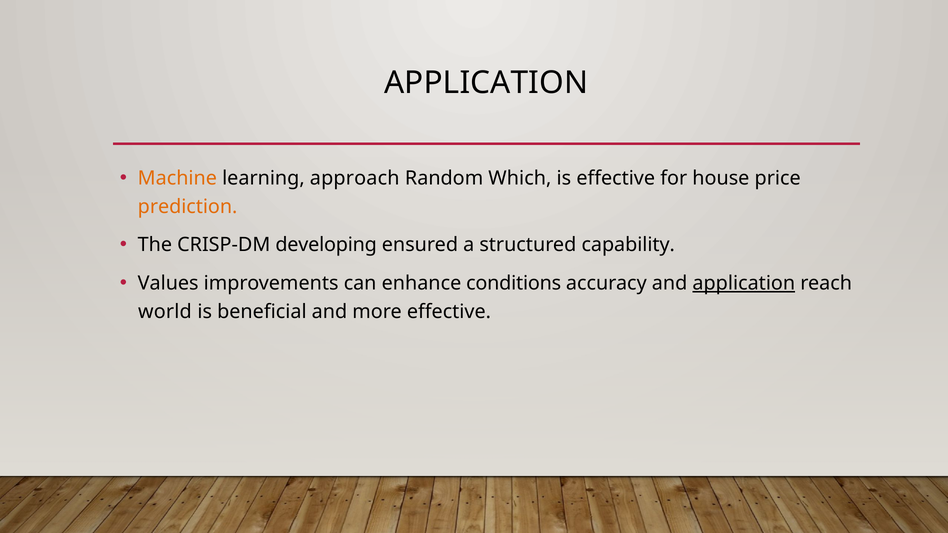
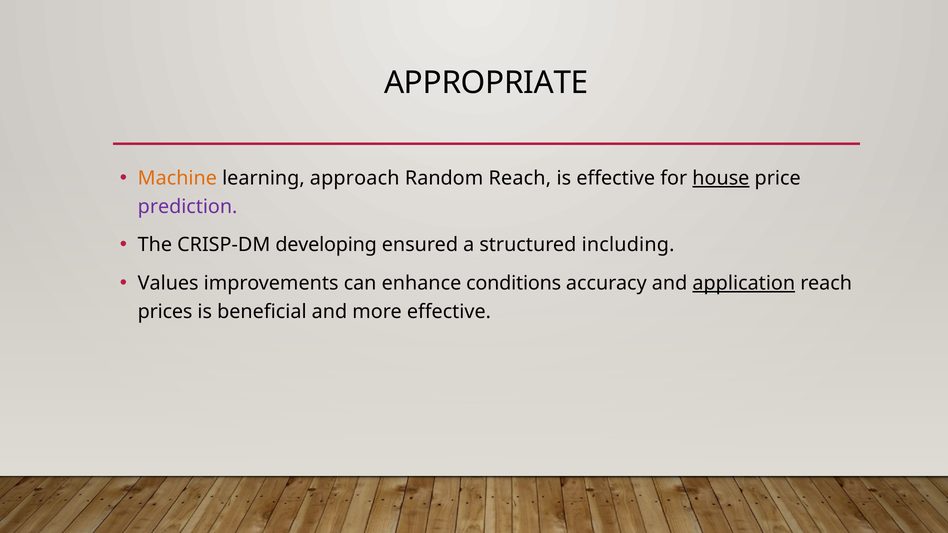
APPLICATION at (486, 83): APPLICATION -> APPROPRIATE
Random Which: Which -> Reach
house underline: none -> present
prediction colour: orange -> purple
capability: capability -> including
world: world -> prices
